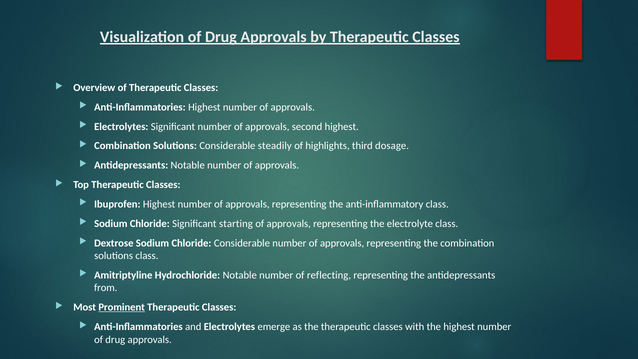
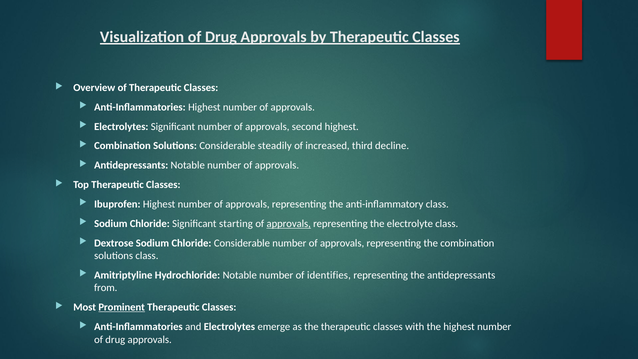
highlights: highlights -> increased
dosage: dosage -> decline
approvals at (289, 224) underline: none -> present
reflecting: reflecting -> identifies
